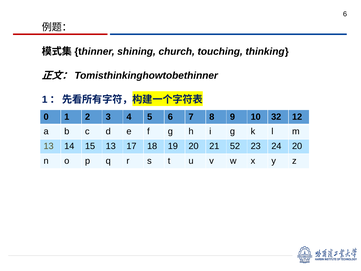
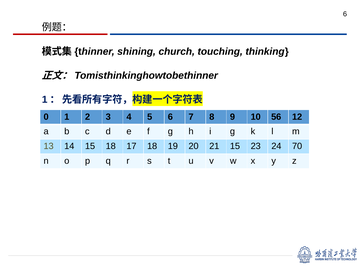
32: 32 -> 56
15 13: 13 -> 18
21 52: 52 -> 15
24 20: 20 -> 70
